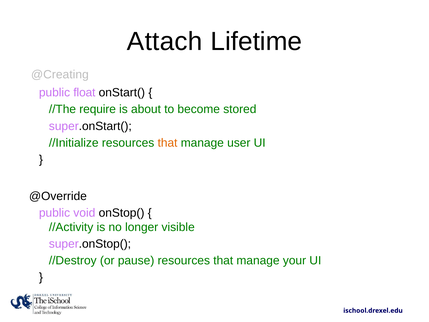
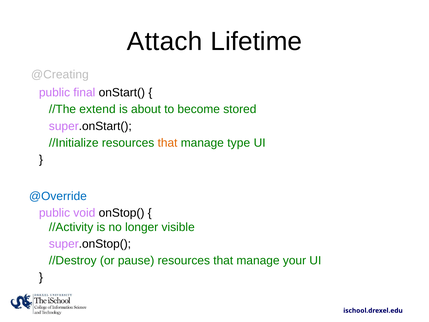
float: float -> final
require: require -> extend
user: user -> type
@Override colour: black -> blue
